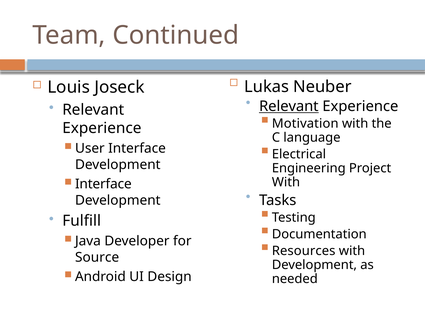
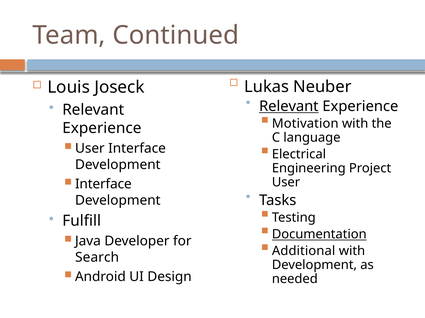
With at (286, 183): With -> User
Documentation underline: none -> present
Resources: Resources -> Additional
Source: Source -> Search
